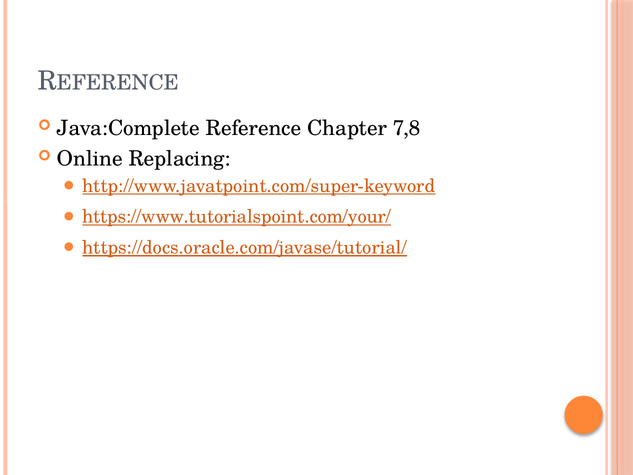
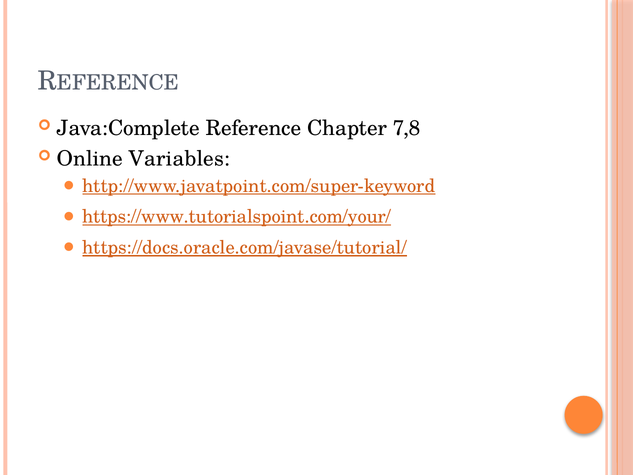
Replacing: Replacing -> Variables
